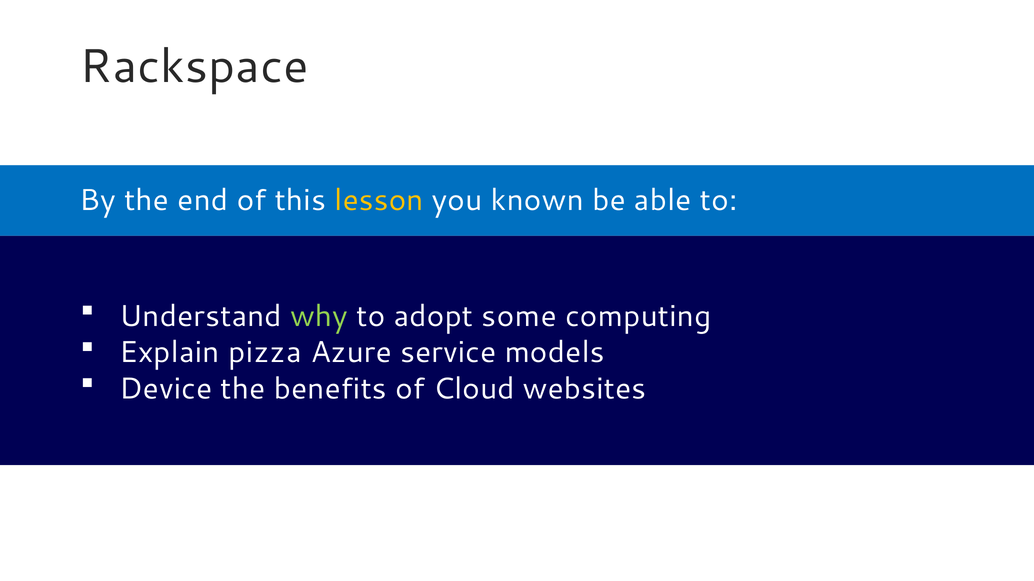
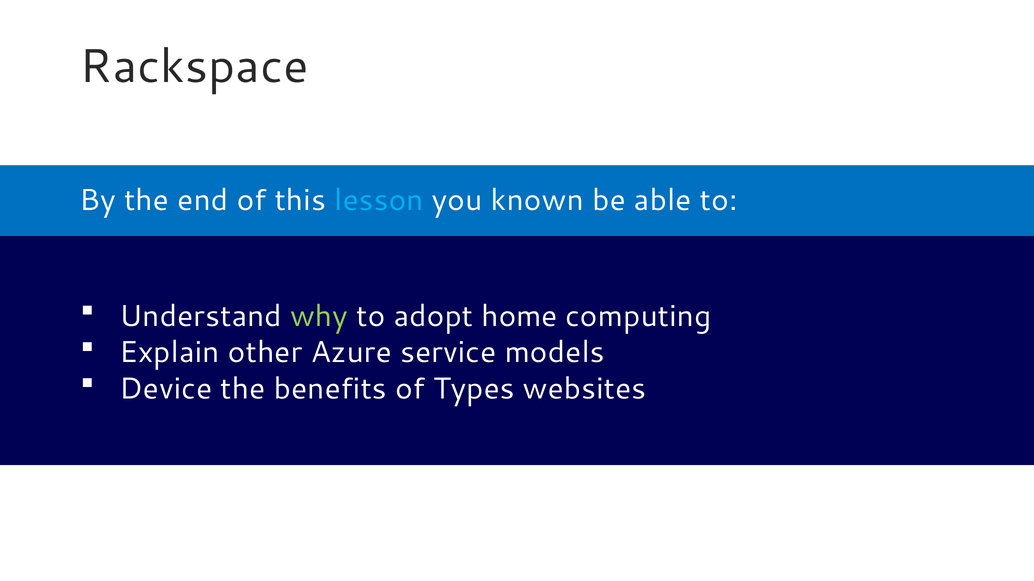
lesson colour: yellow -> light blue
some: some -> home
pizza: pizza -> other
Cloud: Cloud -> Types
